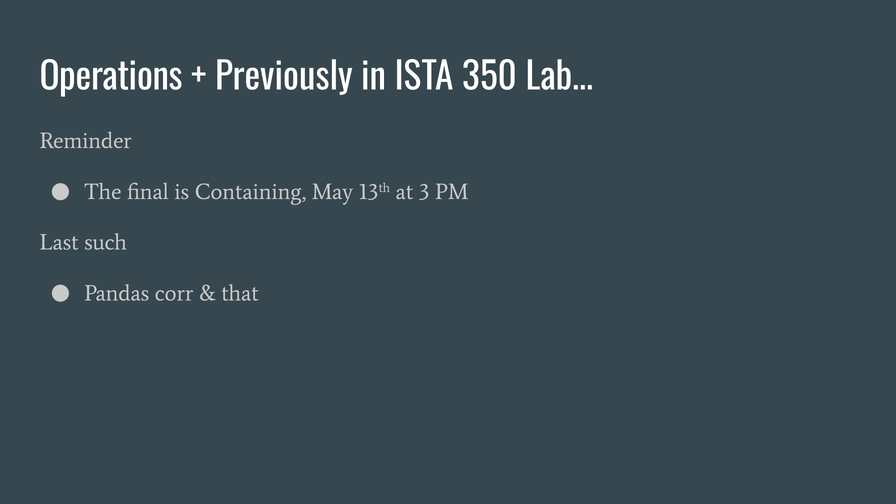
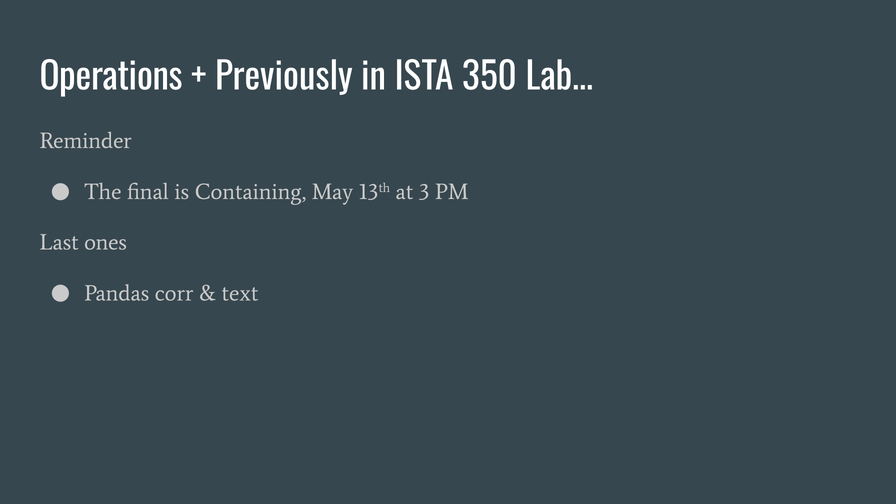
such: such -> ones
that: that -> text
